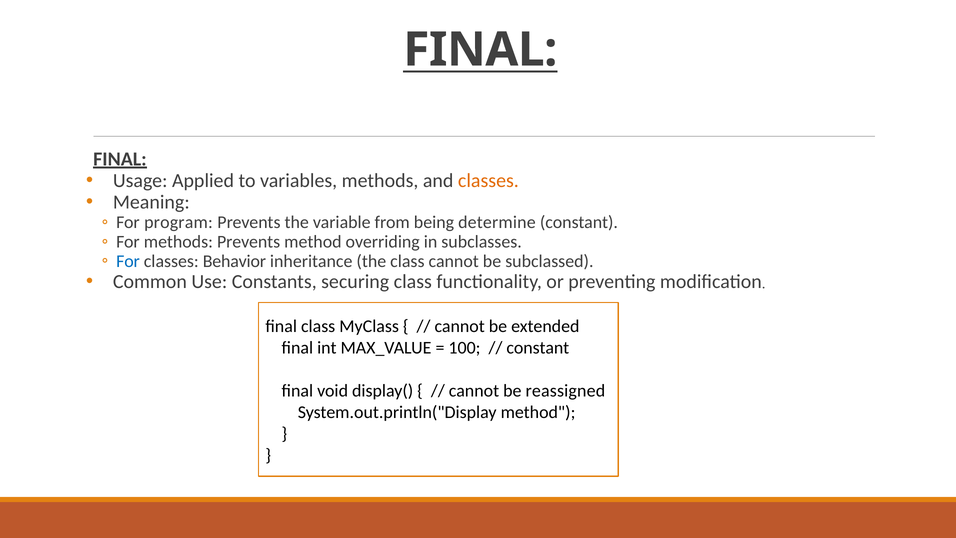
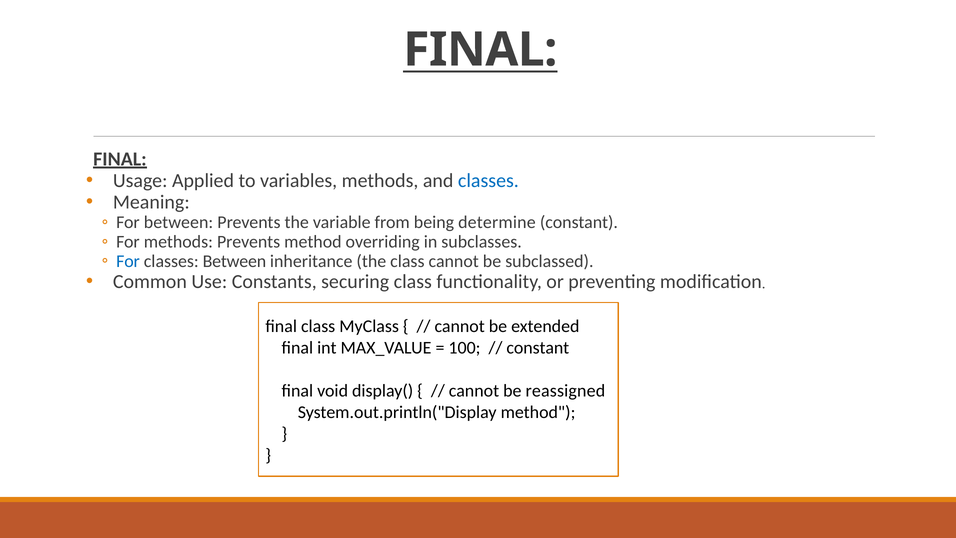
classes at (488, 180) colour: orange -> blue
For program: program -> between
classes Behavior: Behavior -> Between
